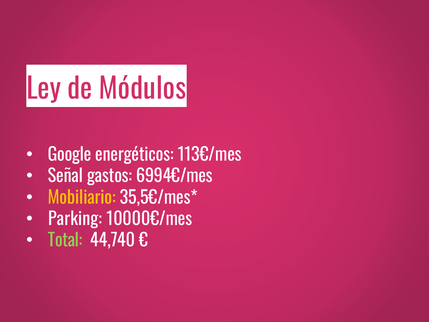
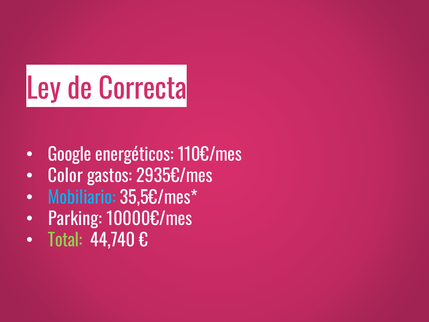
Módulos: Módulos -> Correcta
113€/mes: 113€/mes -> 110€/mes
Señal: Señal -> Color
6994€/mes: 6994€/mes -> 2935€/mes
Mobiliario colour: yellow -> light blue
